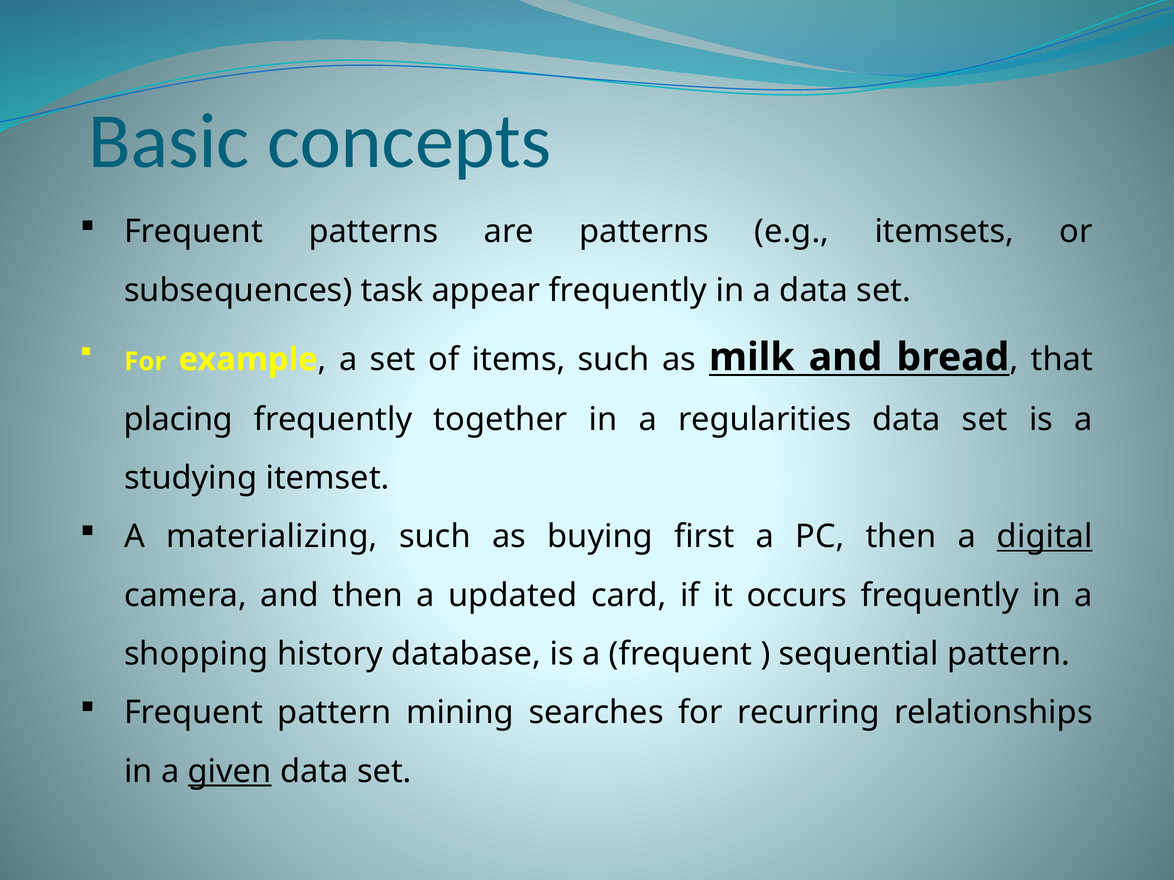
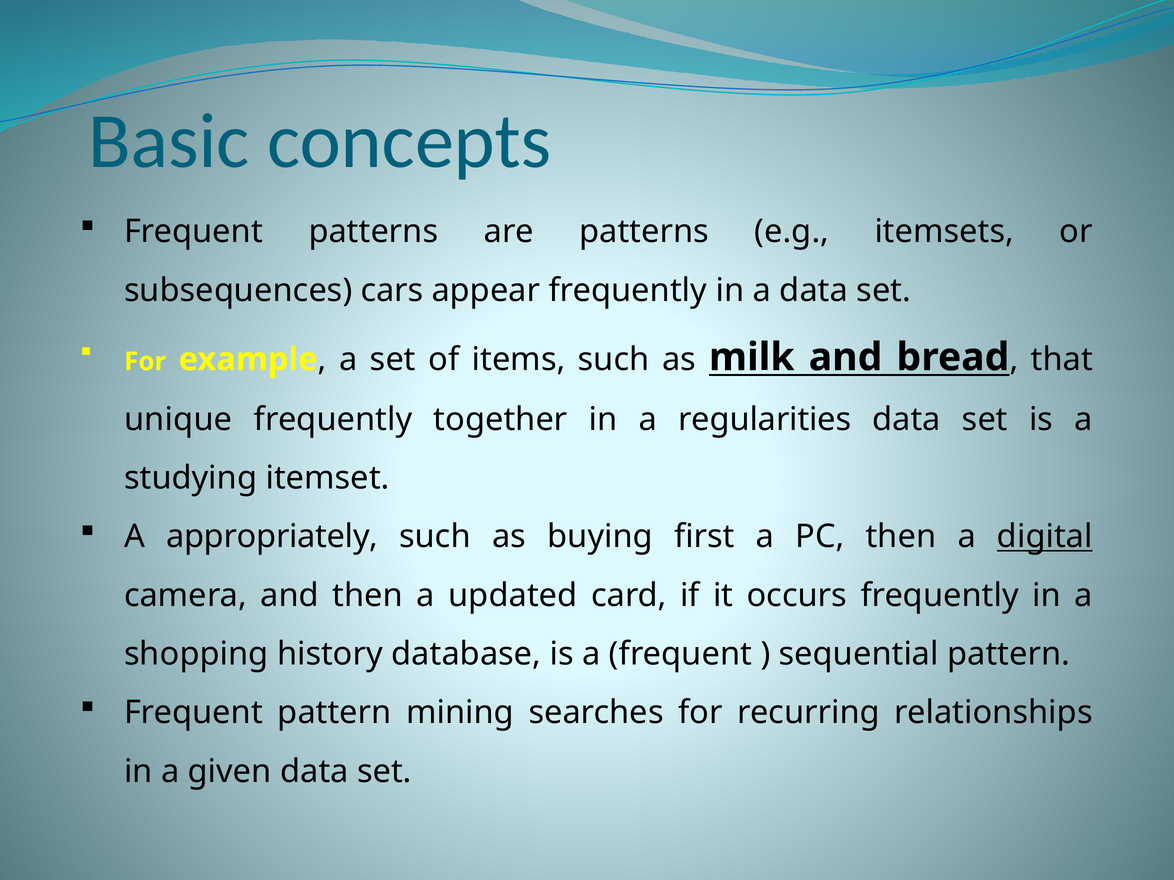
task: task -> cars
placing: placing -> unique
materializing: materializing -> appropriately
given underline: present -> none
